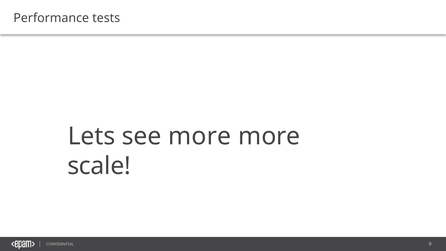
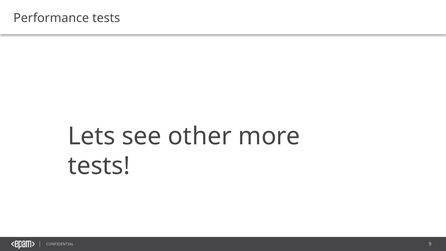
see more: more -> other
scale at (99, 166): scale -> tests
